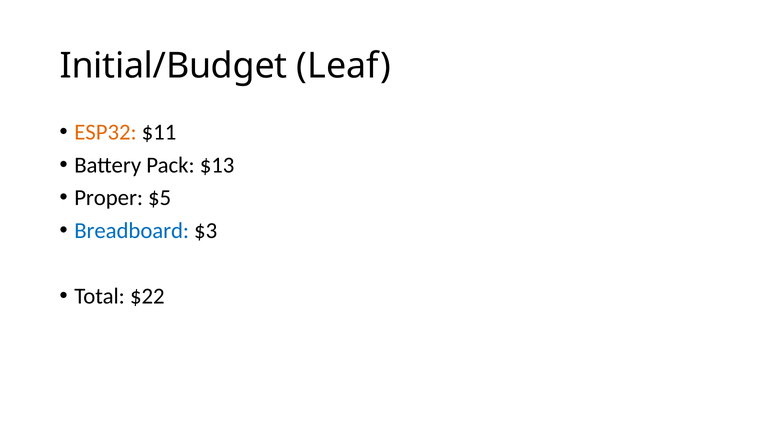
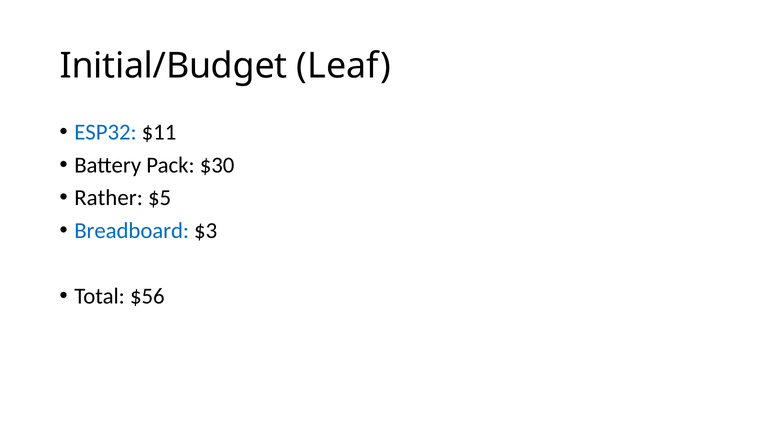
ESP32 colour: orange -> blue
$13: $13 -> $30
Proper: Proper -> Rather
$22: $22 -> $56
